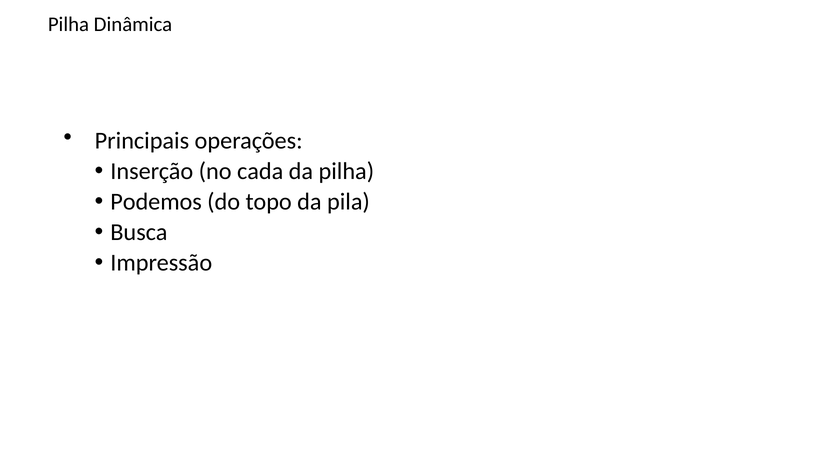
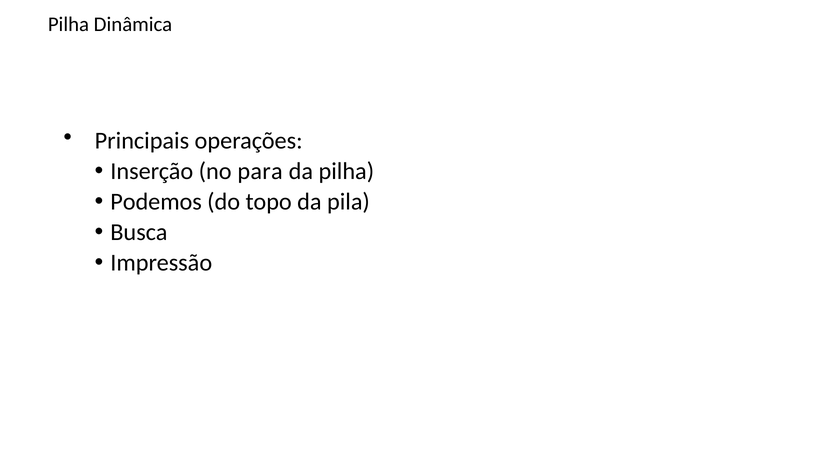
cada: cada -> para
